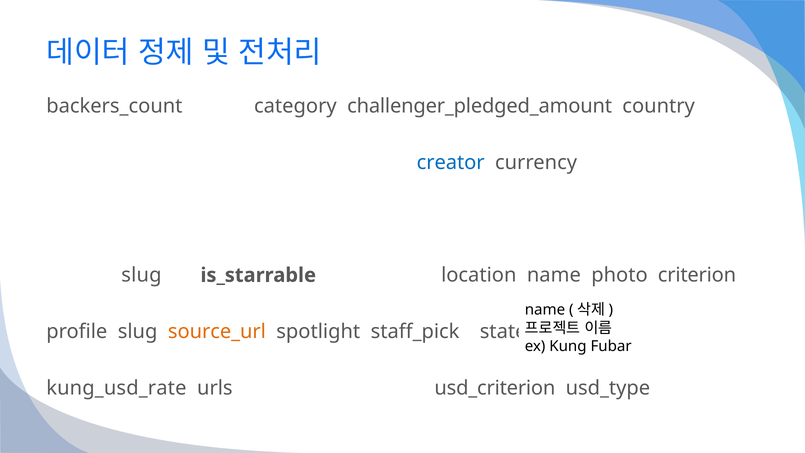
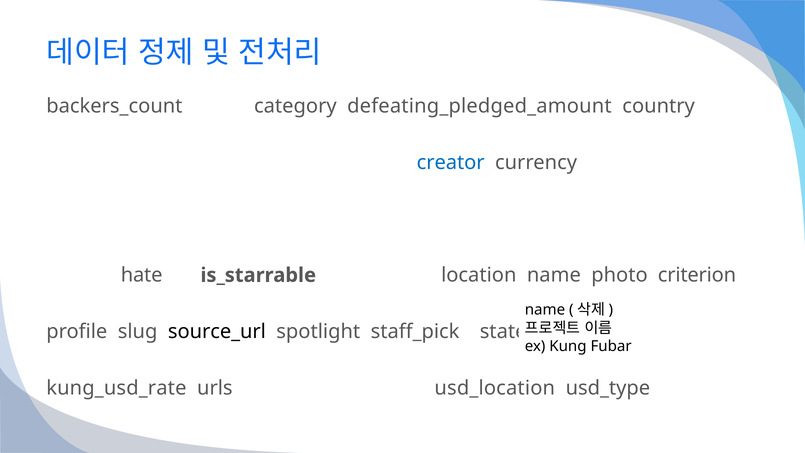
challenger_pledged_amount: challenger_pledged_amount -> defeating_pledged_amount
fx_rate slug: slug -> hate
source_url colour: orange -> black
usd_criterion: usd_criterion -> usd_location
